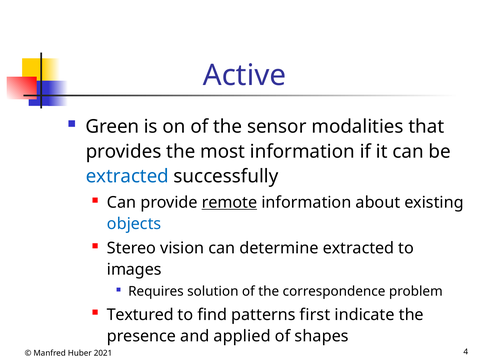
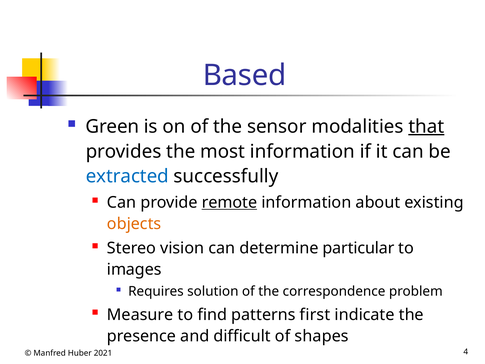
Active: Active -> Based
that underline: none -> present
objects colour: blue -> orange
determine extracted: extracted -> particular
Textured: Textured -> Measure
applied: applied -> difficult
